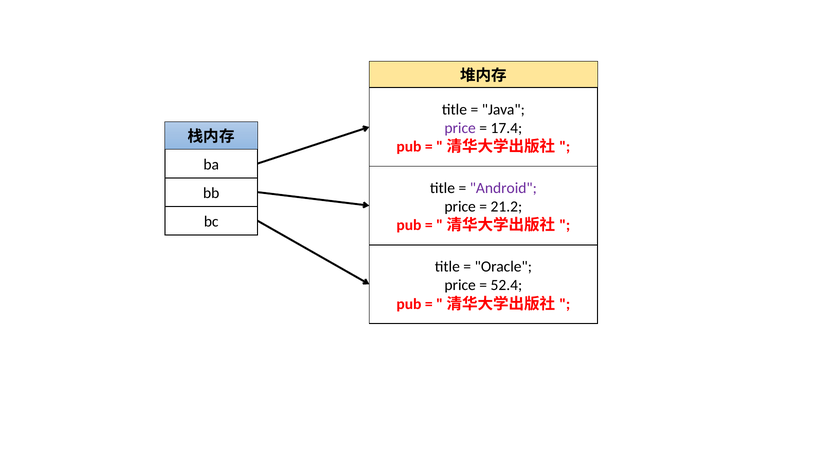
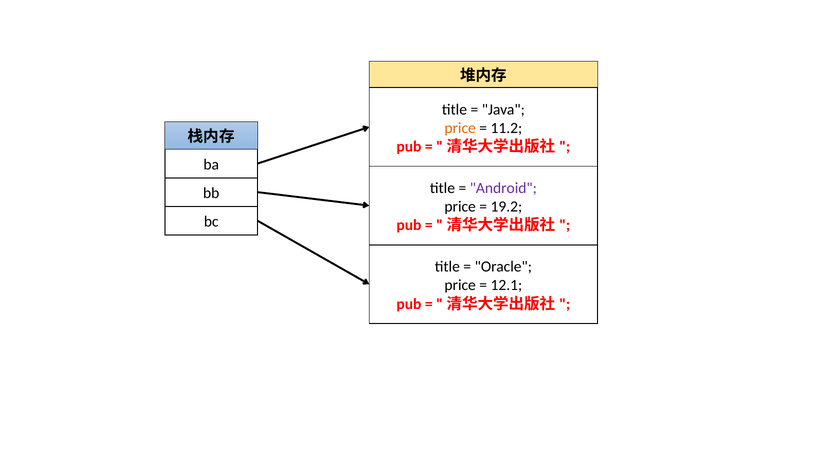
price at (460, 128) colour: purple -> orange
17.4: 17.4 -> 11.2
21.2: 21.2 -> 19.2
52.4: 52.4 -> 12.1
